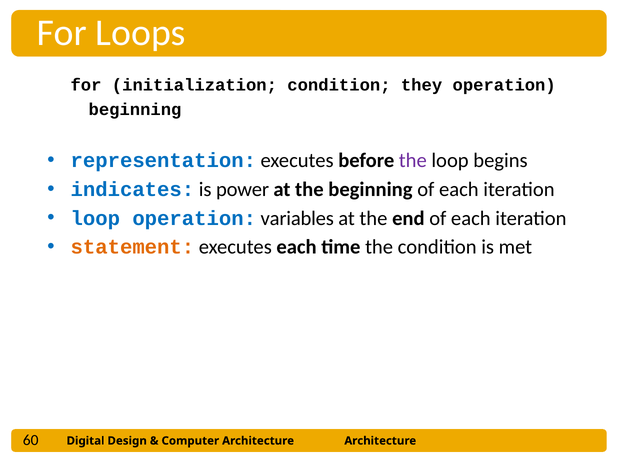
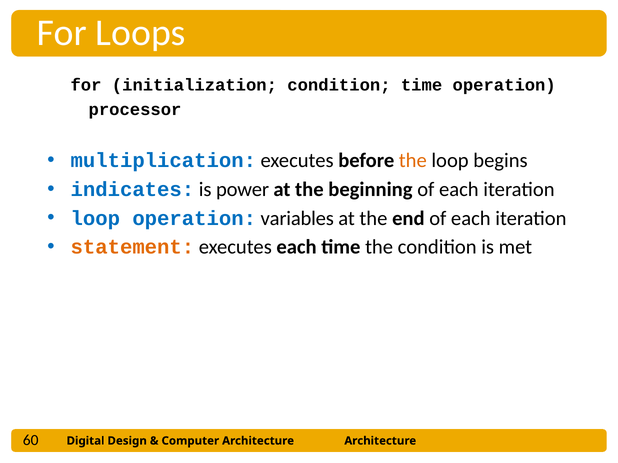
condition they: they -> time
beginning at (135, 110): beginning -> processor
representation: representation -> multiplication
the at (413, 161) colour: purple -> orange
